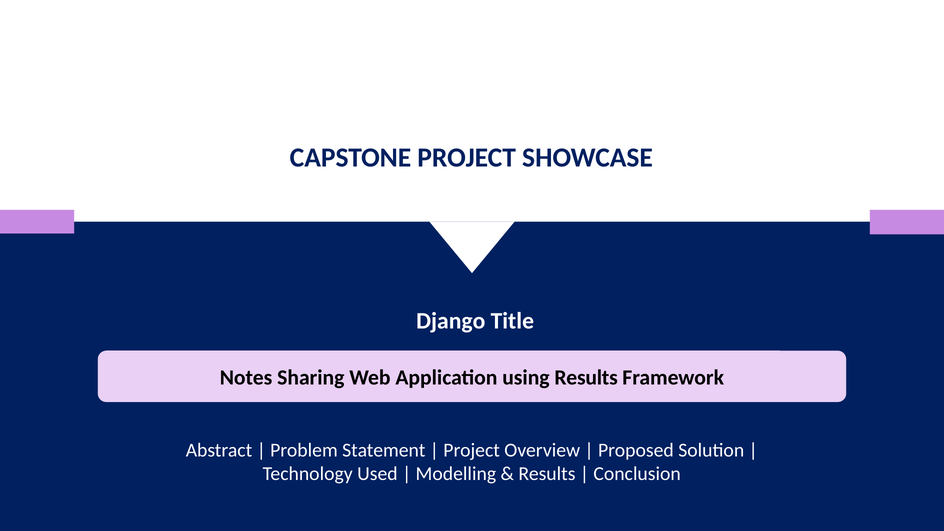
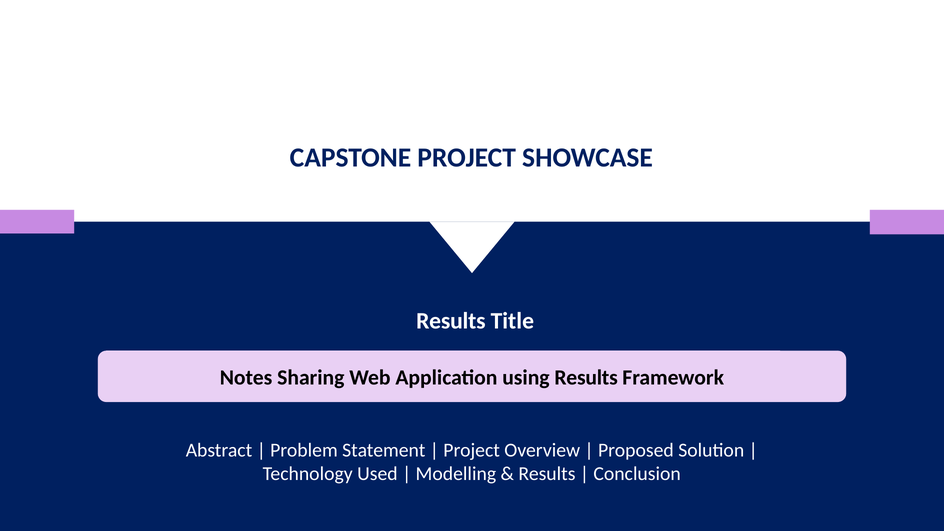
Django at (451, 321): Django -> Results
